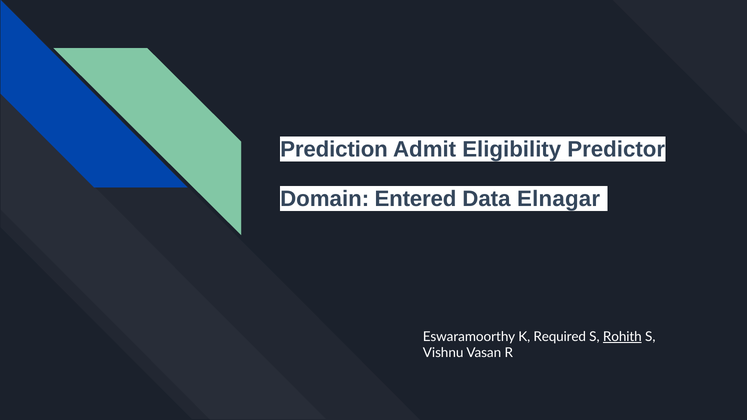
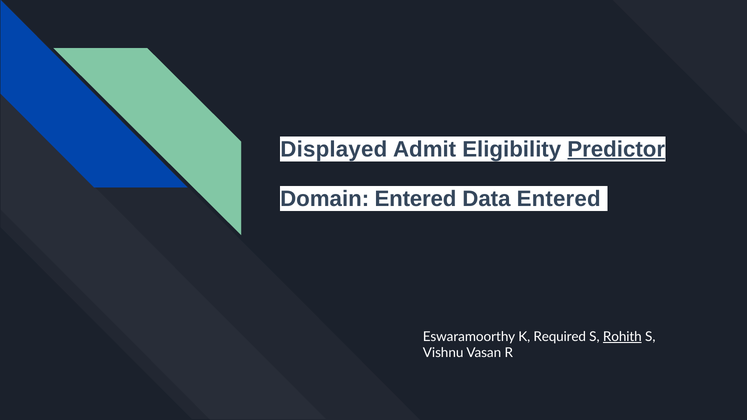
Prediction: Prediction -> Displayed
Predictor underline: none -> present
Data Elnagar: Elnagar -> Entered
